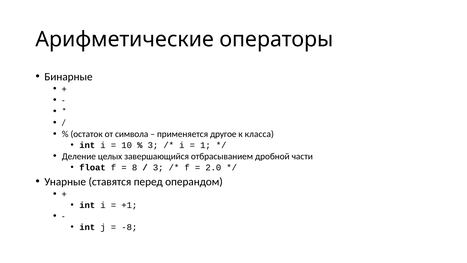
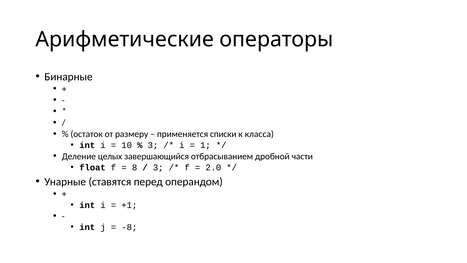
символа: символа -> размеру
другое: другое -> списки
